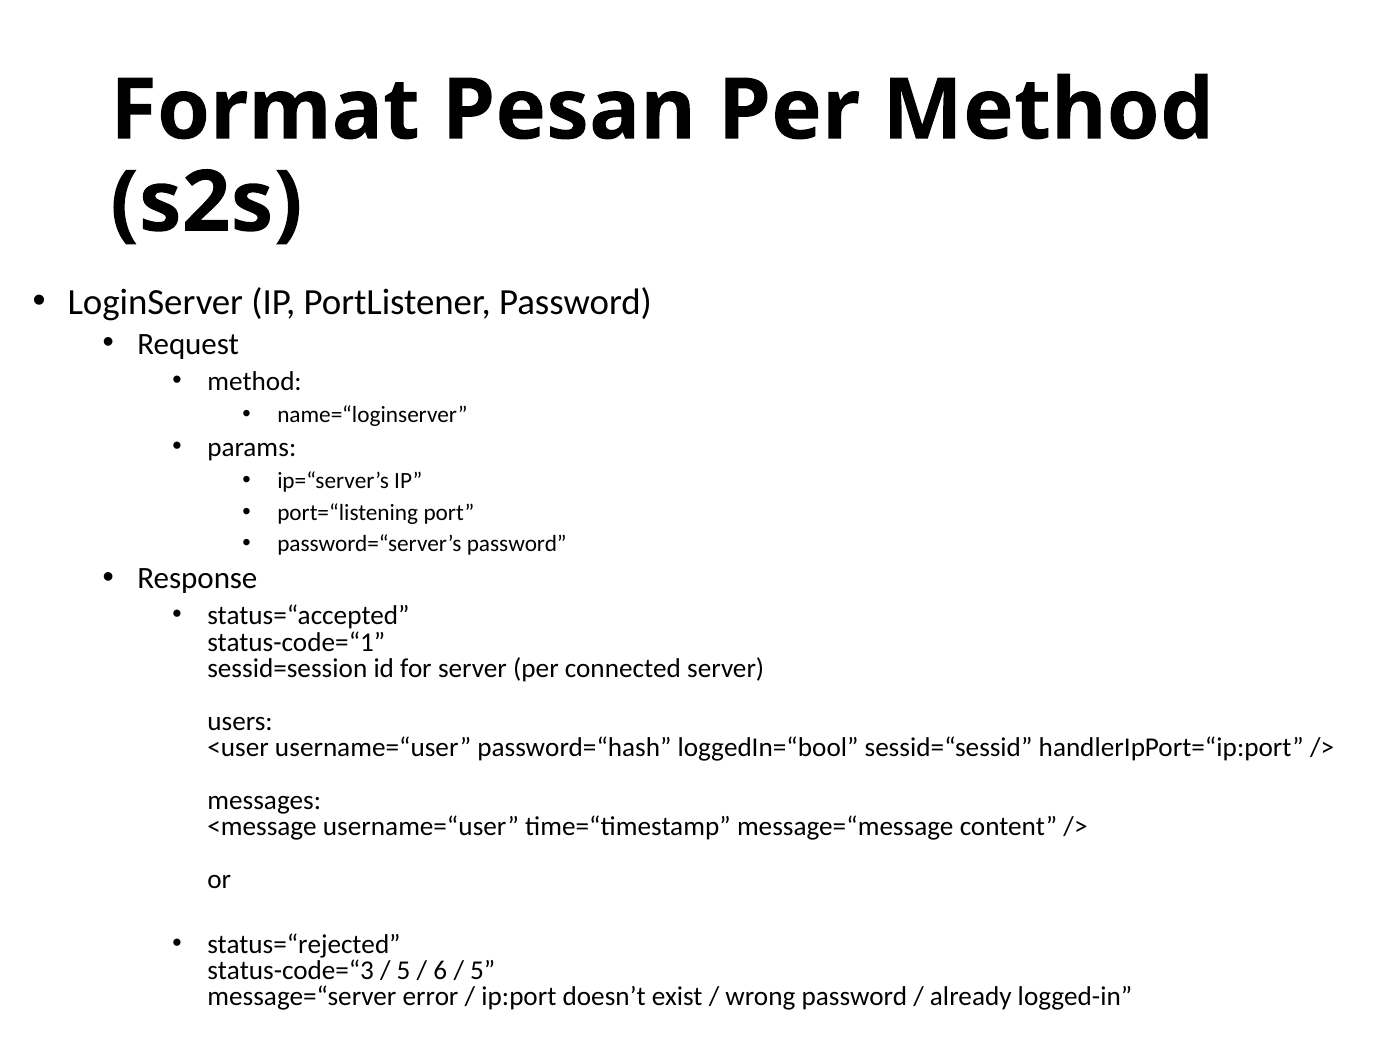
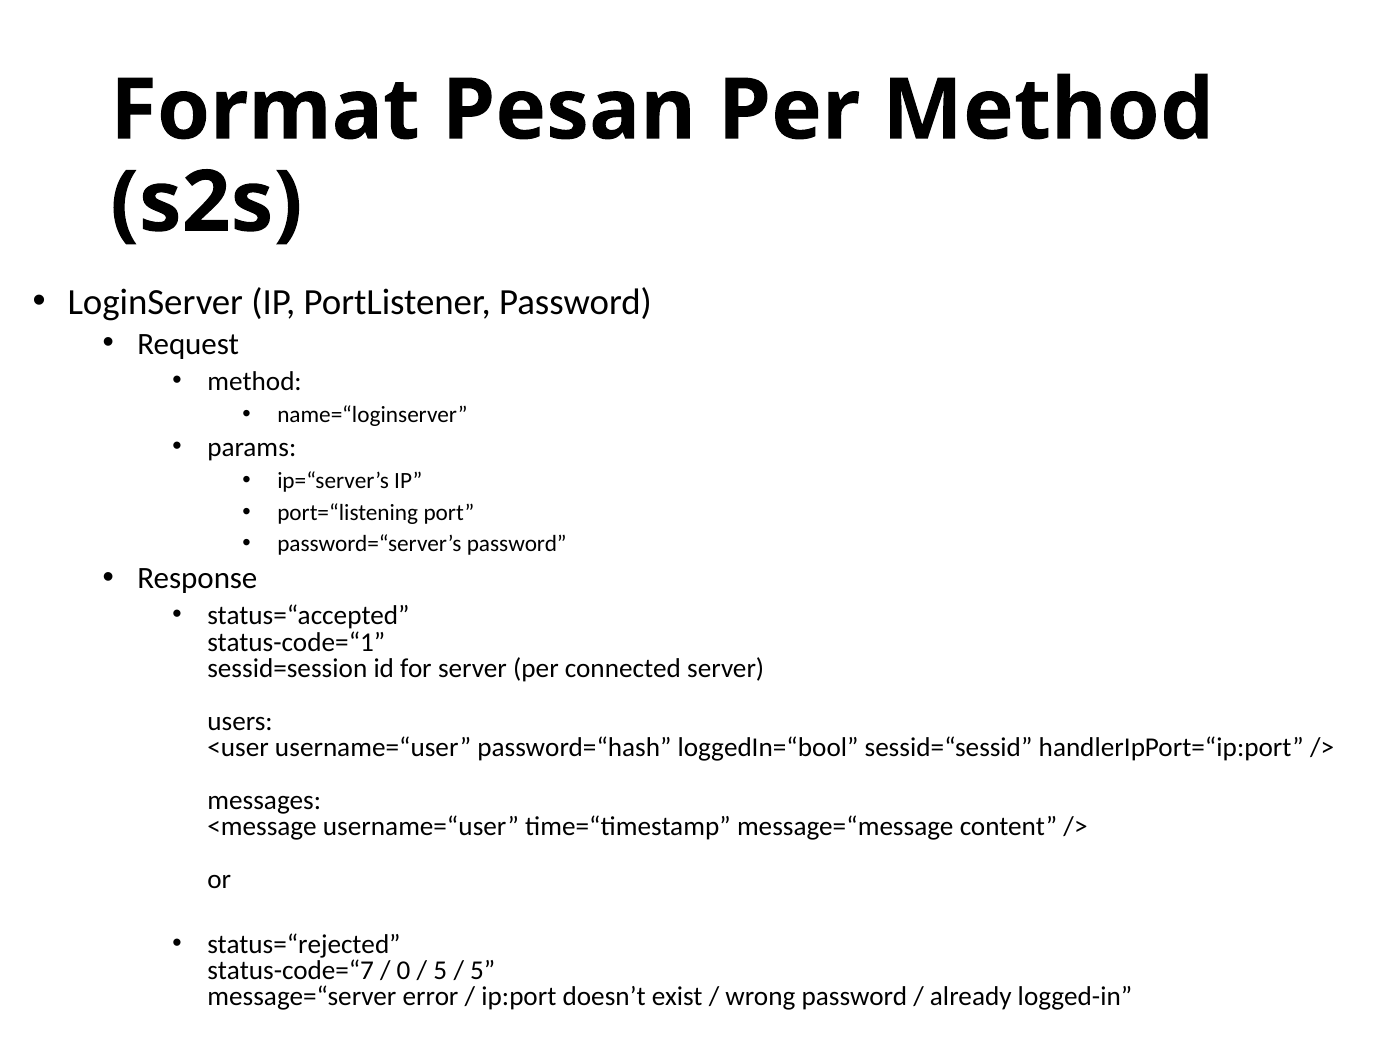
status-code=“3: status-code=“3 -> status-code=“7
5 at (404, 971): 5 -> 0
6 at (440, 971): 6 -> 5
